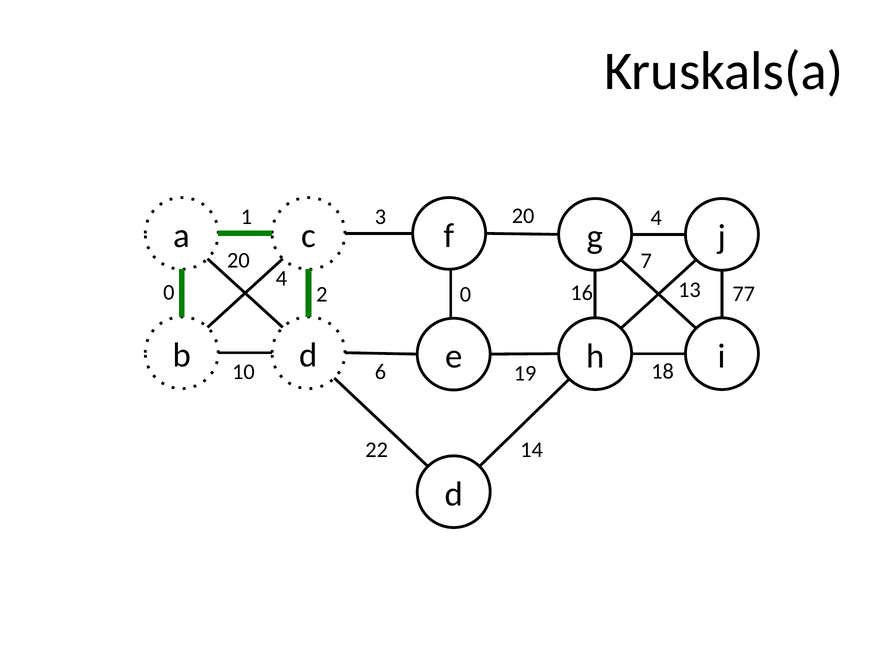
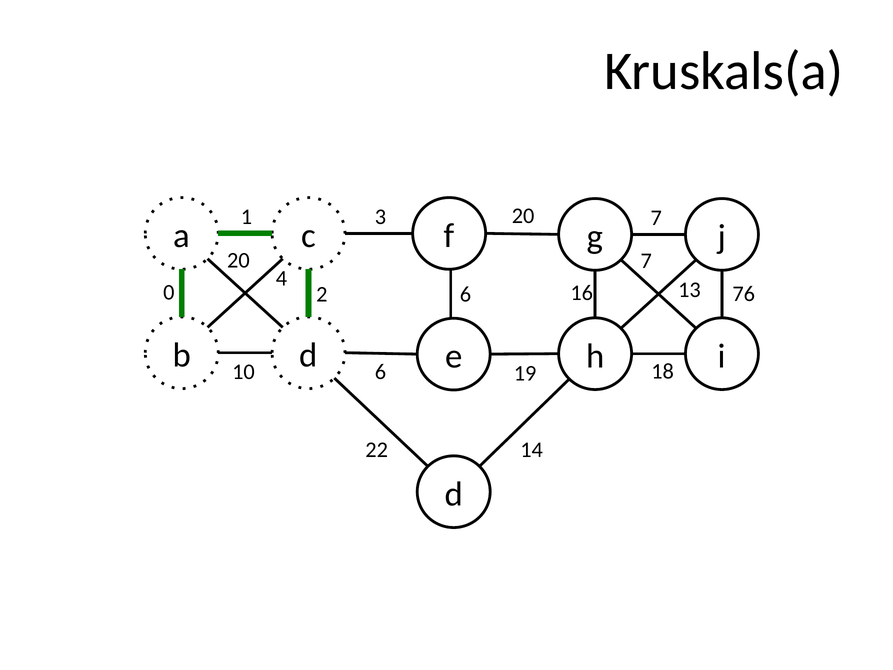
4 at (656, 218): 4 -> 7
77: 77 -> 76
2 0: 0 -> 6
